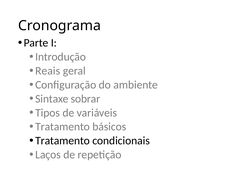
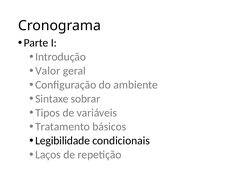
Reais: Reais -> Valor
Tratamento at (63, 140): Tratamento -> Legibilidade
